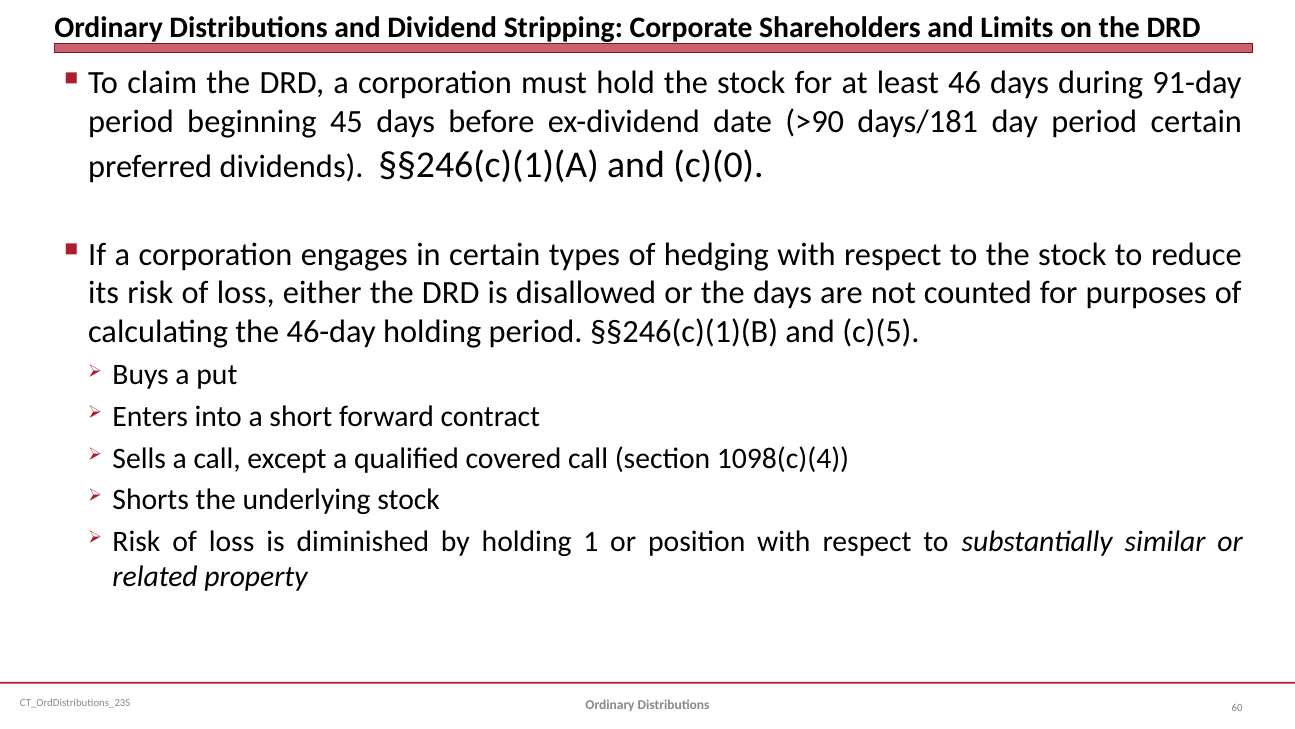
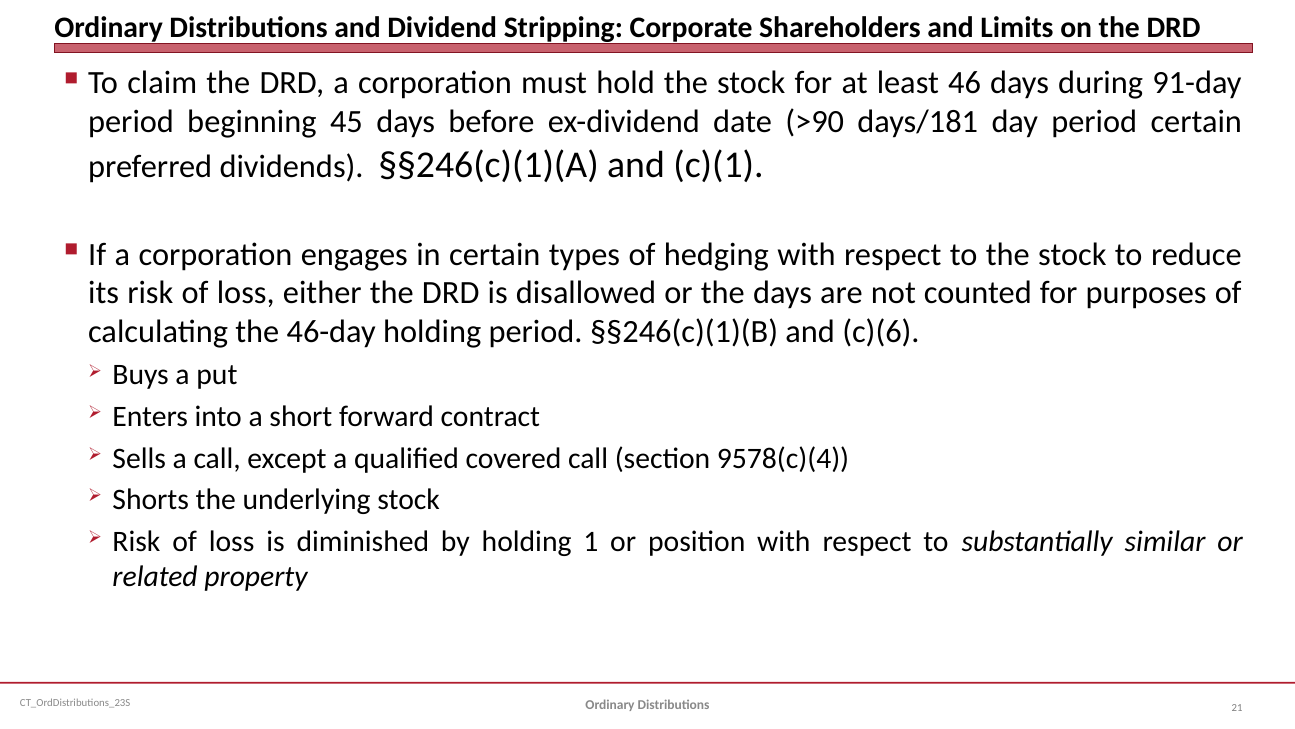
c)(0: c)(0 -> c)(1
c)(5: c)(5 -> c)(6
1098(c)(4: 1098(c)(4 -> 9578(c)(4
60: 60 -> 21
